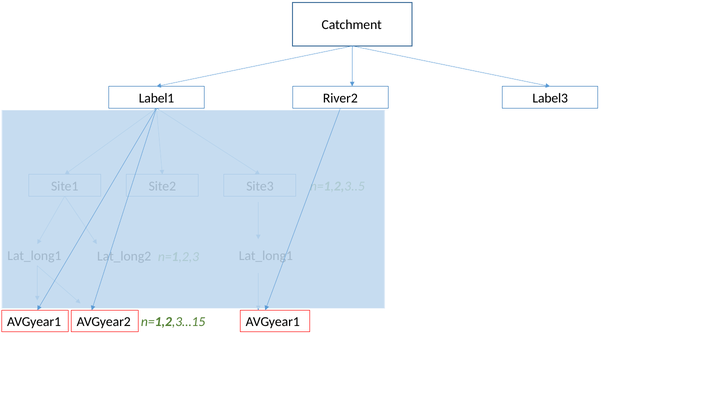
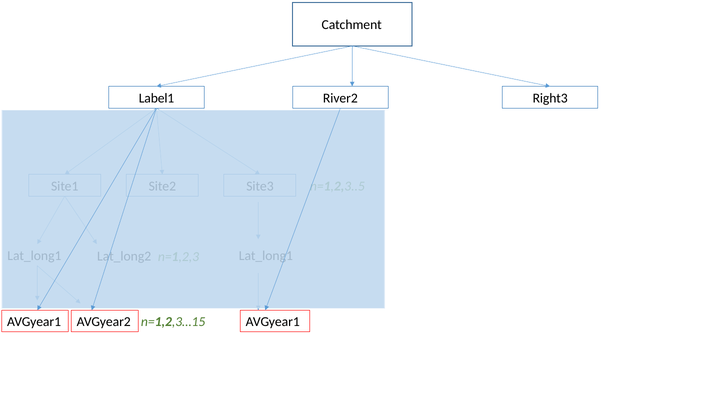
Label3: Label3 -> Right3
